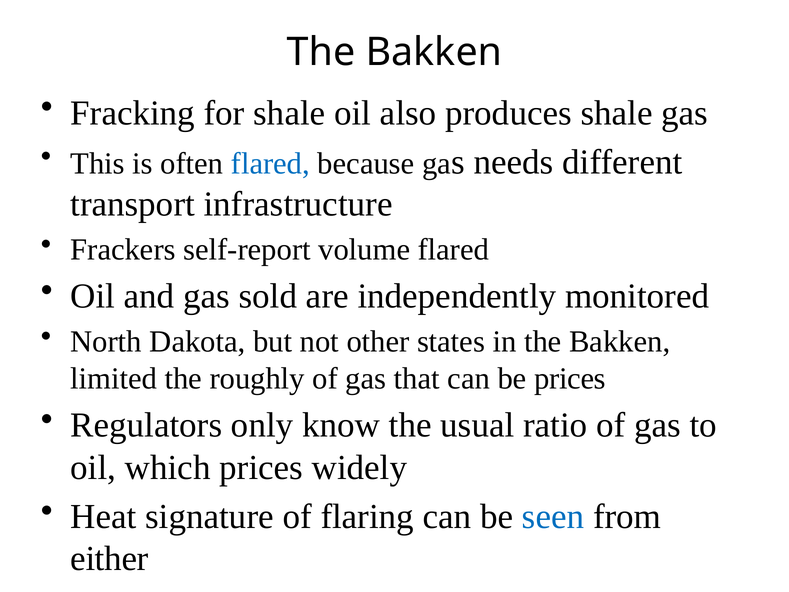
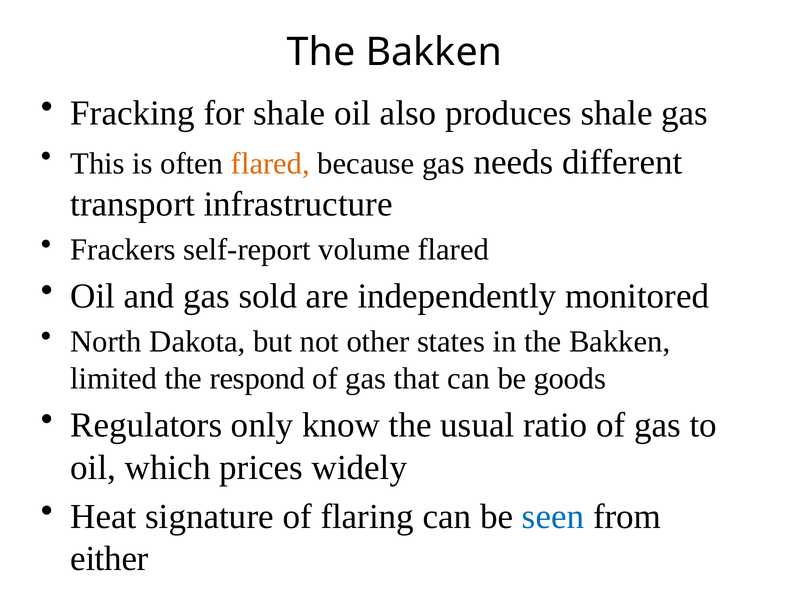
flared at (270, 163) colour: blue -> orange
roughly: roughly -> respond
be prices: prices -> goods
